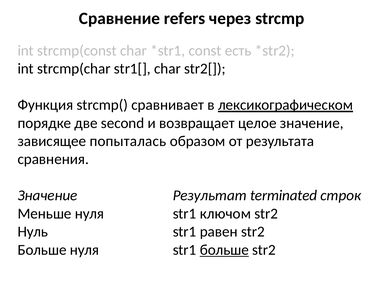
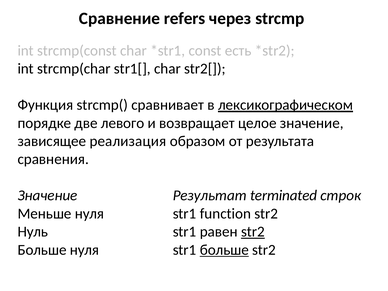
second: second -> левого
попыталась: попыталась -> реализация
ключом: ключом -> function
str2 at (253, 232) underline: none -> present
